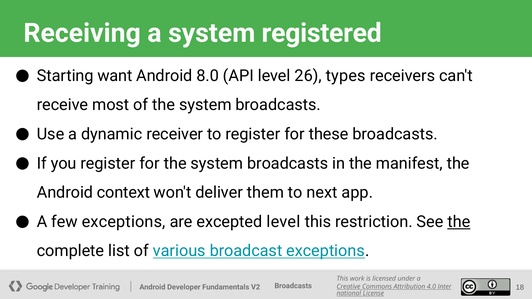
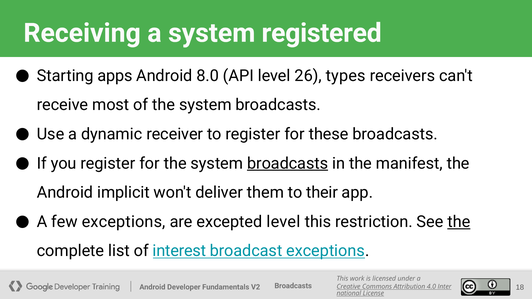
want: want -> apps
broadcasts at (288, 163) underline: none -> present
context: context -> implicit
next: next -> their
various: various -> interest
